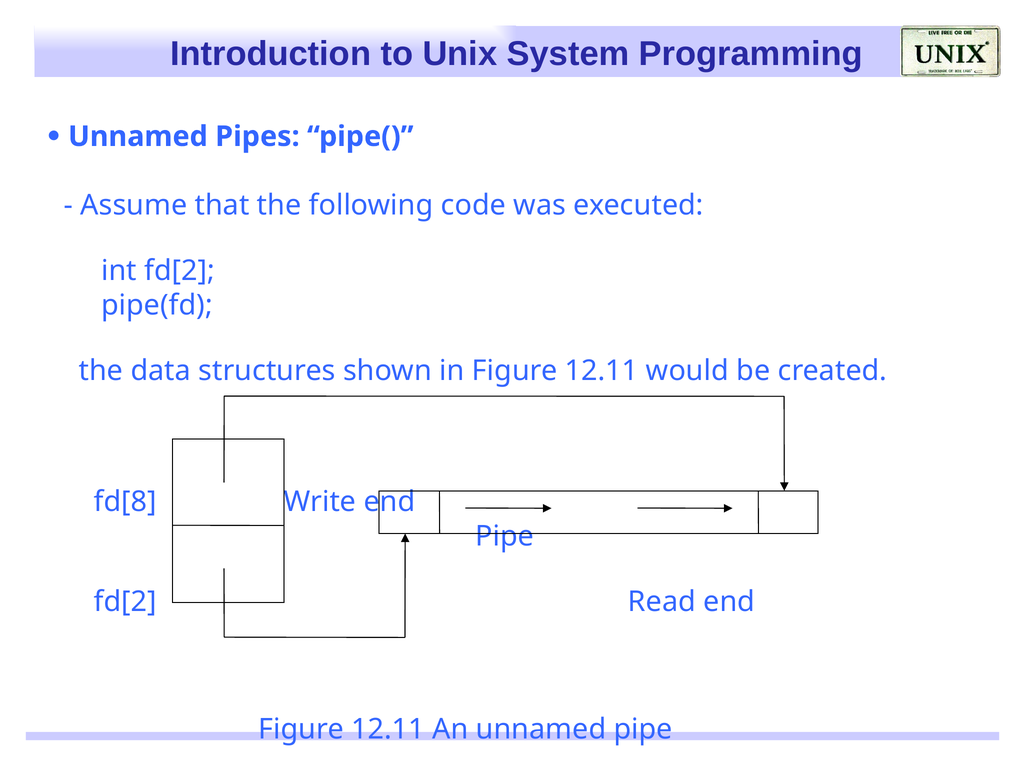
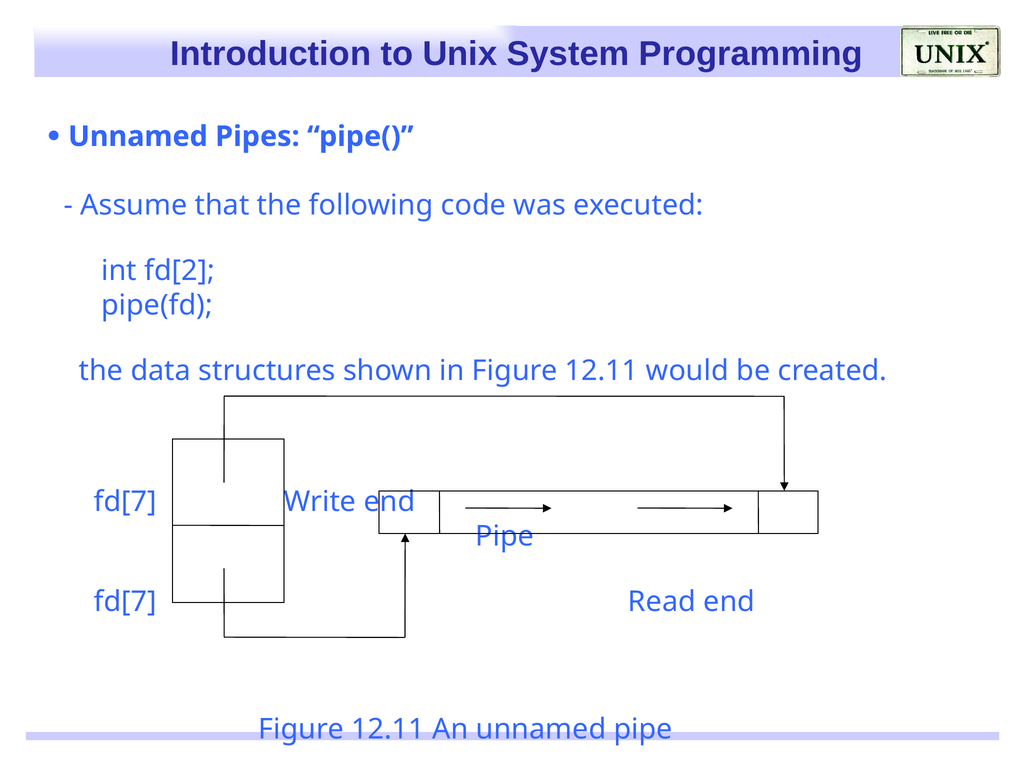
fd[8 at (125, 502): fd[8 -> fd[7
fd[2 at (125, 602): fd[2 -> fd[7
